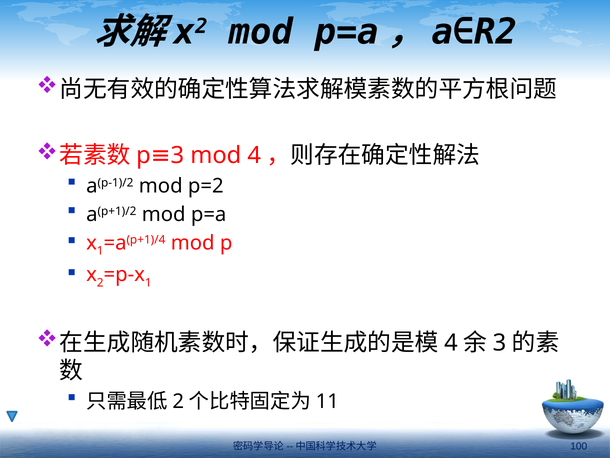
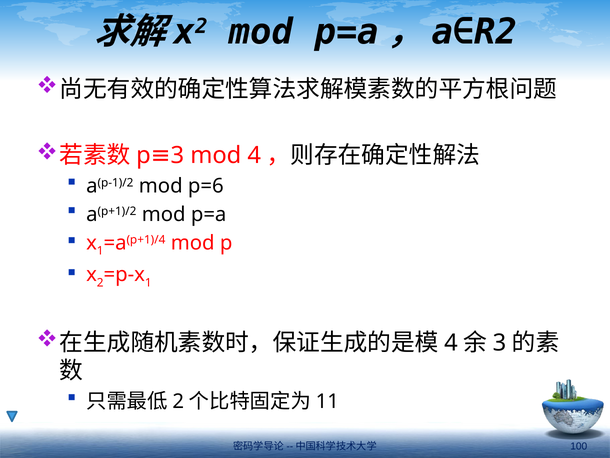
p=2: p=2 -> p=6
